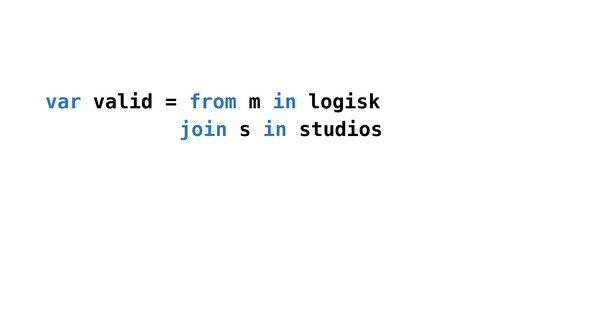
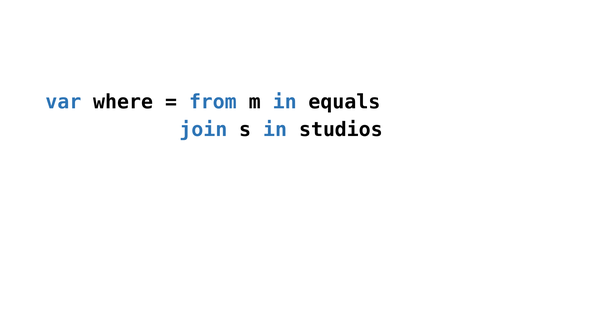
valid: valid -> where
logisk: logisk -> equals
